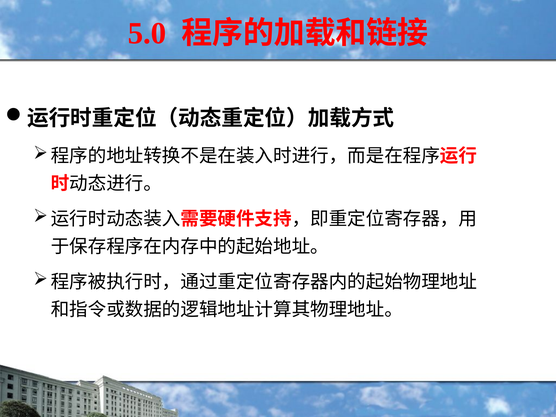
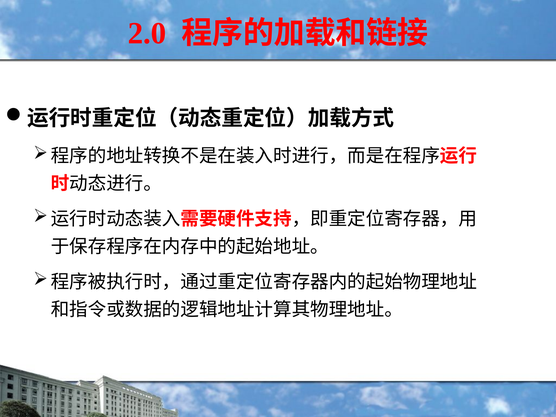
5.0: 5.0 -> 2.0
